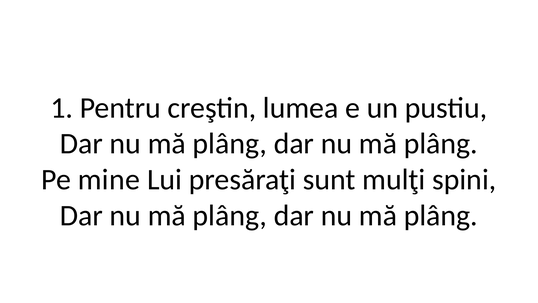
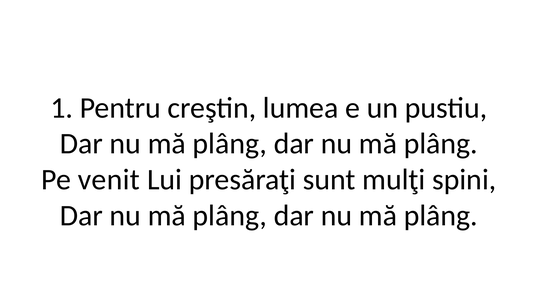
mine: mine -> venit
